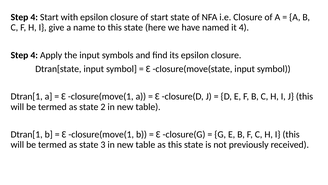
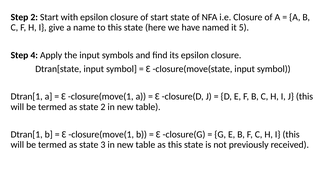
4 at (34, 17): 4 -> 2
it 4: 4 -> 5
